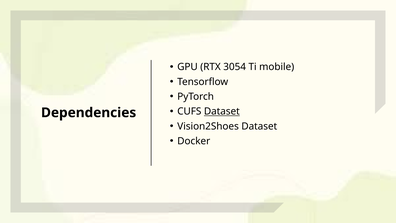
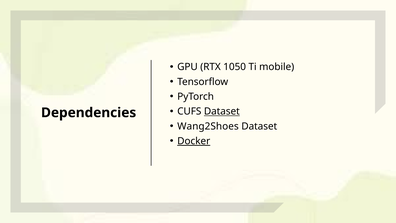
3054: 3054 -> 1050
Vision2Shoes: Vision2Shoes -> Wang2Shoes
Docker underline: none -> present
